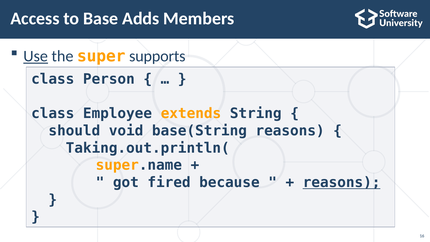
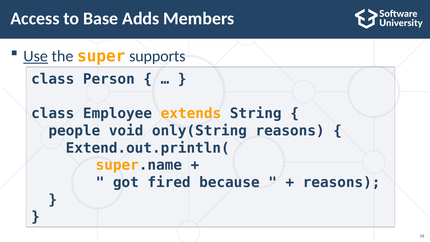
should: should -> people
base(String: base(String -> only(String
Taking.out.println(: Taking.out.println( -> Extend.out.println(
reasons at (342, 182) underline: present -> none
